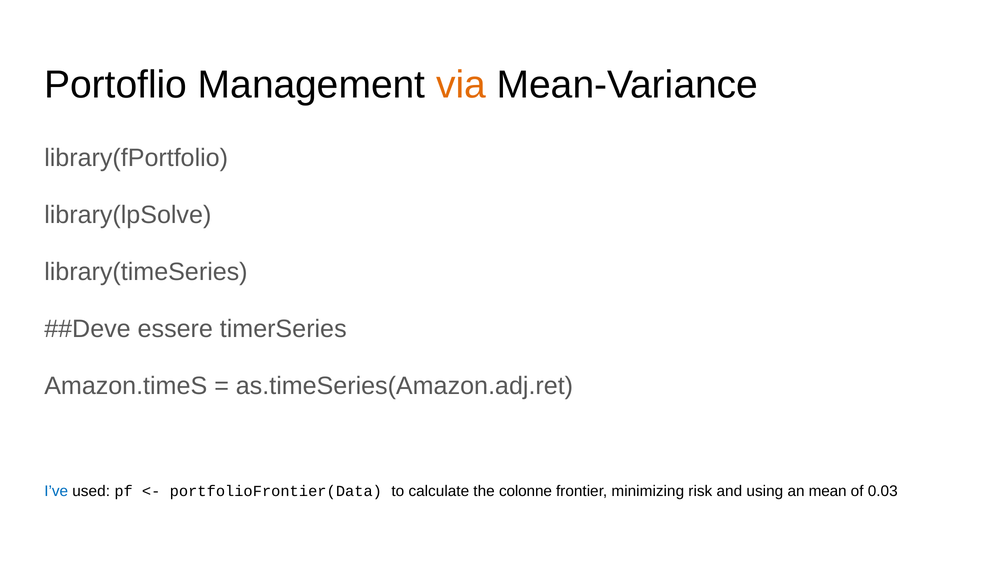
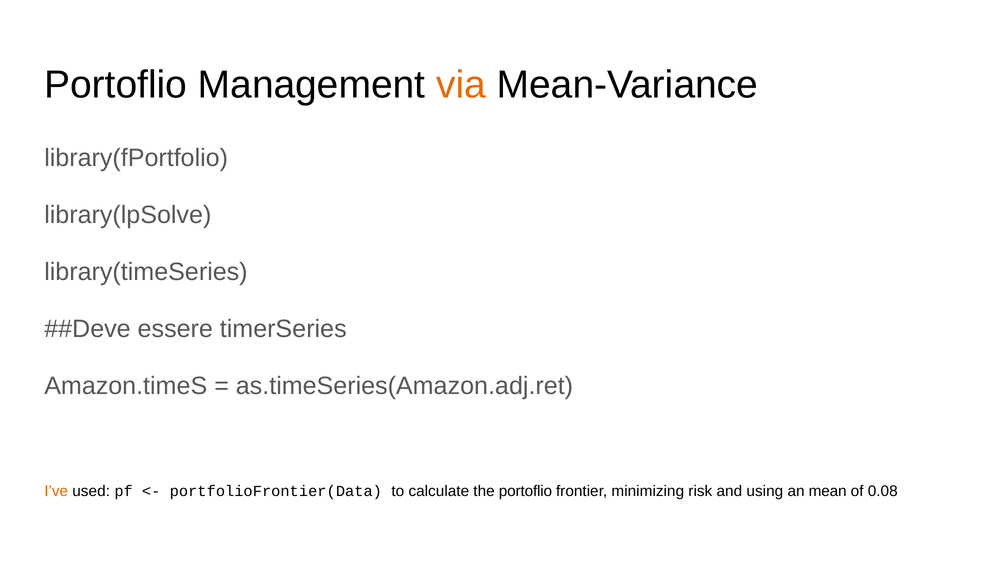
I’ve colour: blue -> orange
the colonne: colonne -> portoflio
0.03: 0.03 -> 0.08
